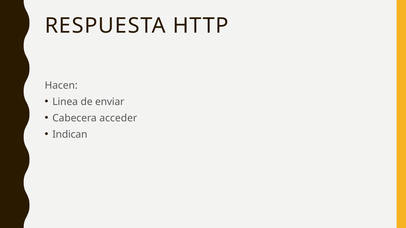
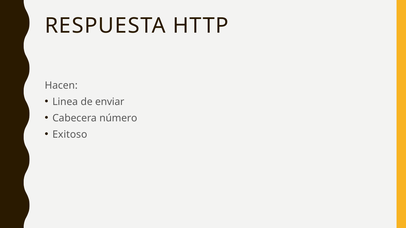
acceder: acceder -> número
Indican: Indican -> Exitoso
